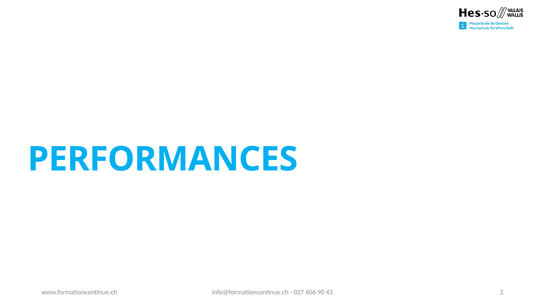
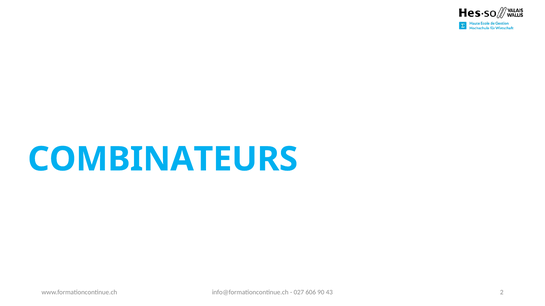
PERFORMANCES: PERFORMANCES -> COMBINATEURS
